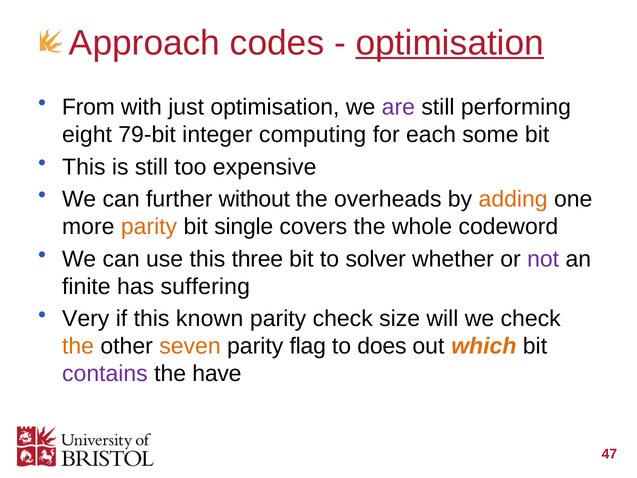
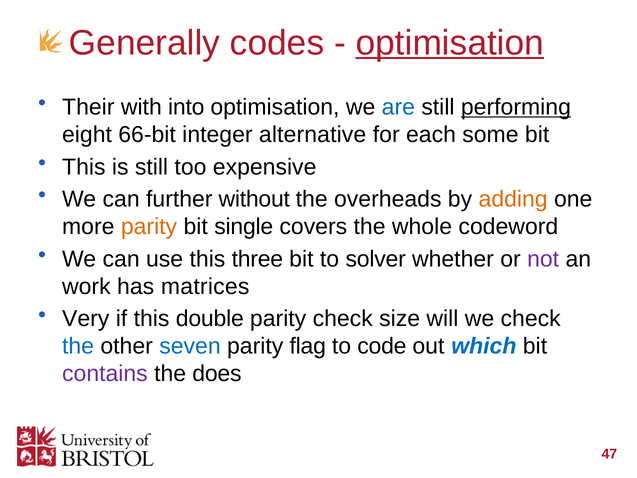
Approach: Approach -> Generally
From: From -> Their
just: just -> into
are colour: purple -> blue
performing underline: none -> present
79-bit: 79-bit -> 66-bit
computing: computing -> alternative
finite: finite -> work
suffering: suffering -> matrices
known: known -> double
the at (78, 346) colour: orange -> blue
seven colour: orange -> blue
does: does -> code
which colour: orange -> blue
have: have -> does
